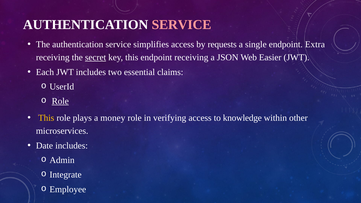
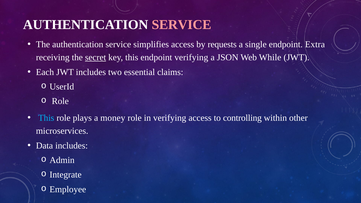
endpoint receiving: receiving -> verifying
Easier: Easier -> While
Role at (60, 101) underline: present -> none
This at (46, 118) colour: yellow -> light blue
knowledge: knowledge -> controlling
Date: Date -> Data
